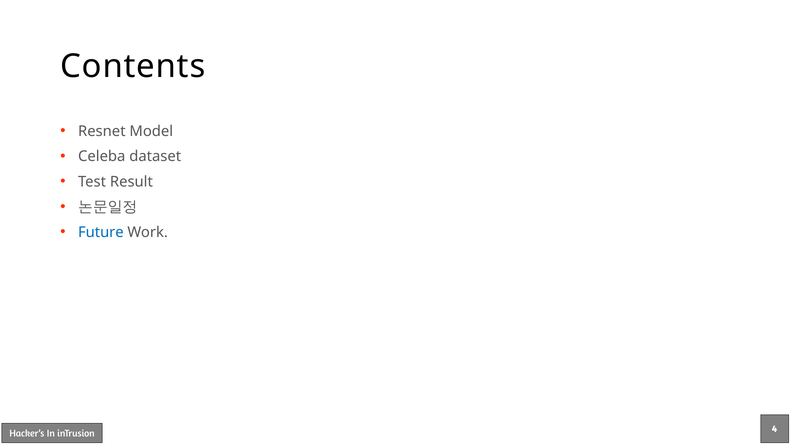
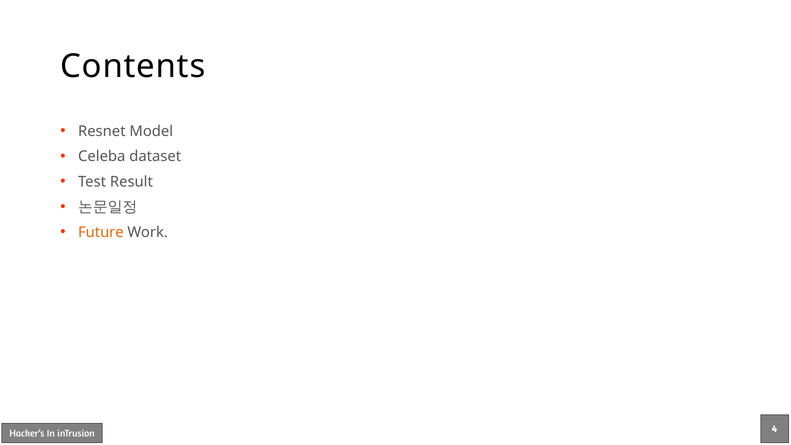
Future colour: blue -> orange
